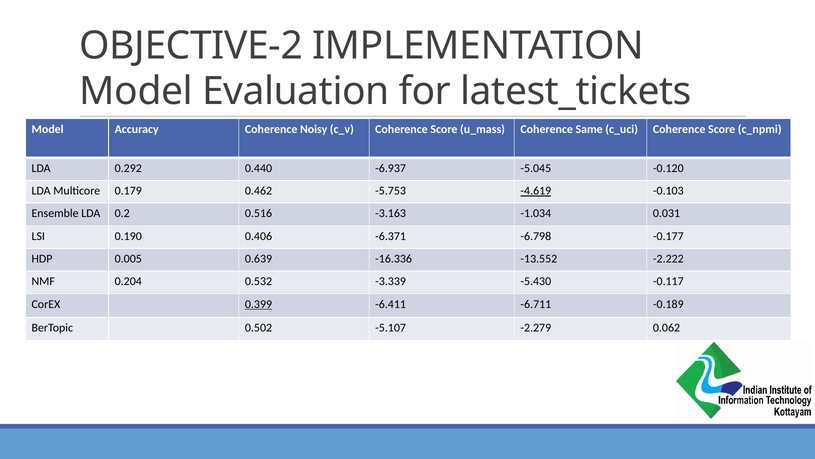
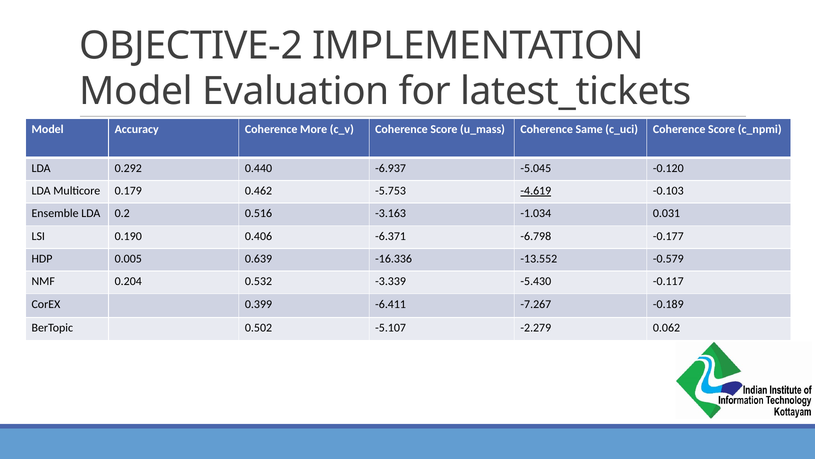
Noisy: Noisy -> More
-2.222: -2.222 -> -0.579
0.399 underline: present -> none
-6.711: -6.711 -> -7.267
